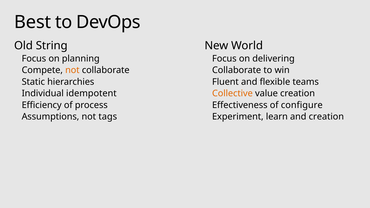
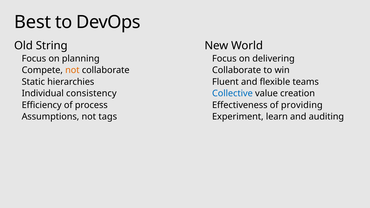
idempotent: idempotent -> consistency
Collective colour: orange -> blue
configure: configure -> providing
and creation: creation -> auditing
